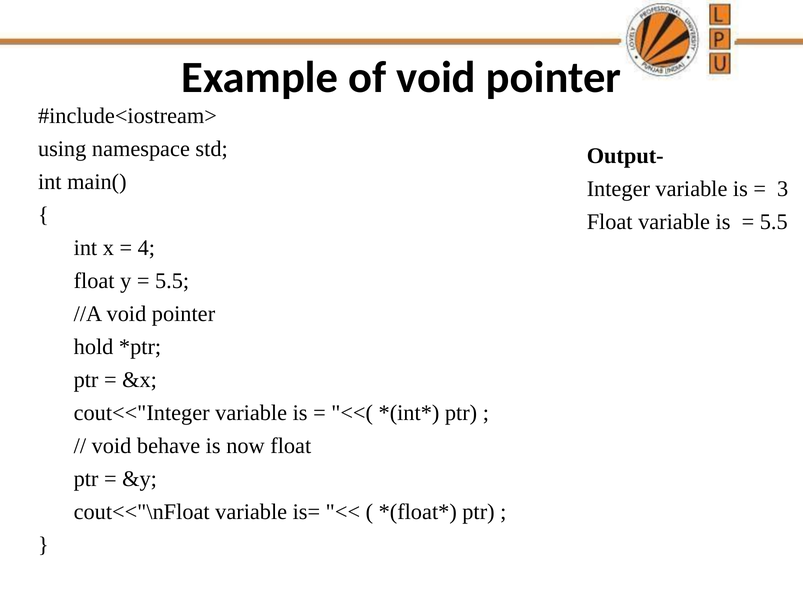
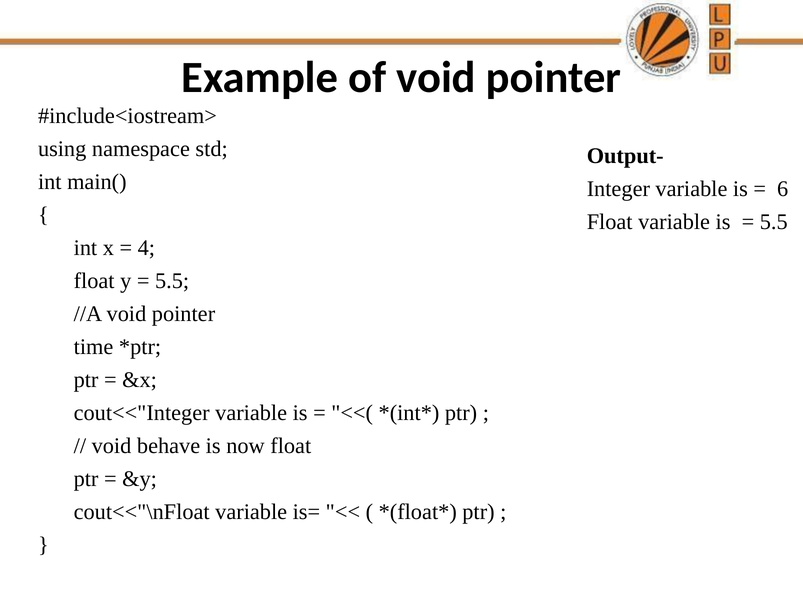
3: 3 -> 6
hold: hold -> time
